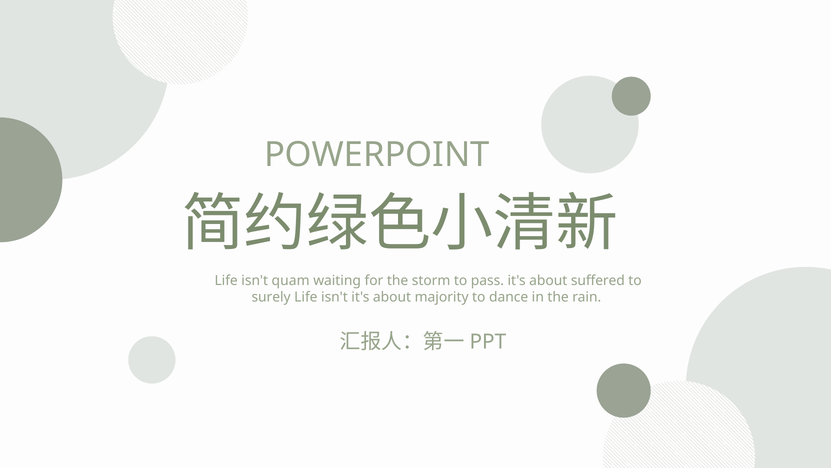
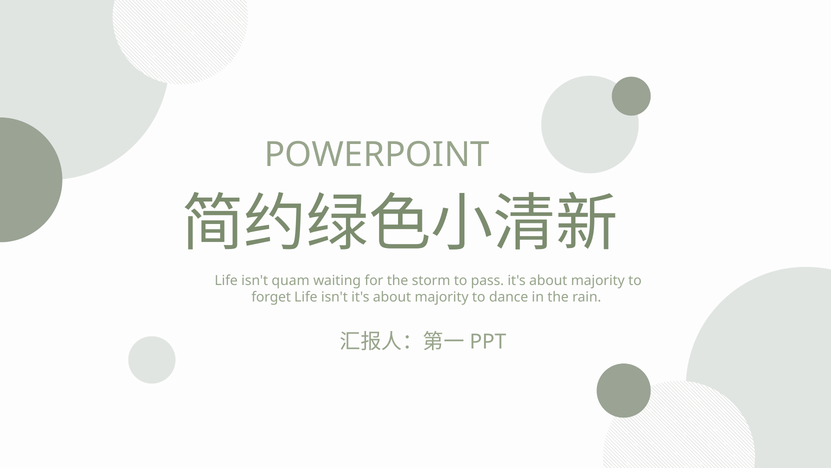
pass it's about suffered: suffered -> majority
surely: surely -> forget
